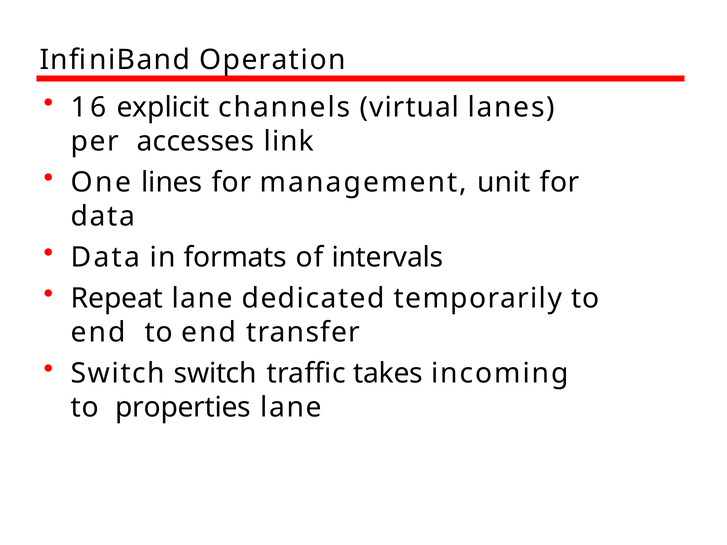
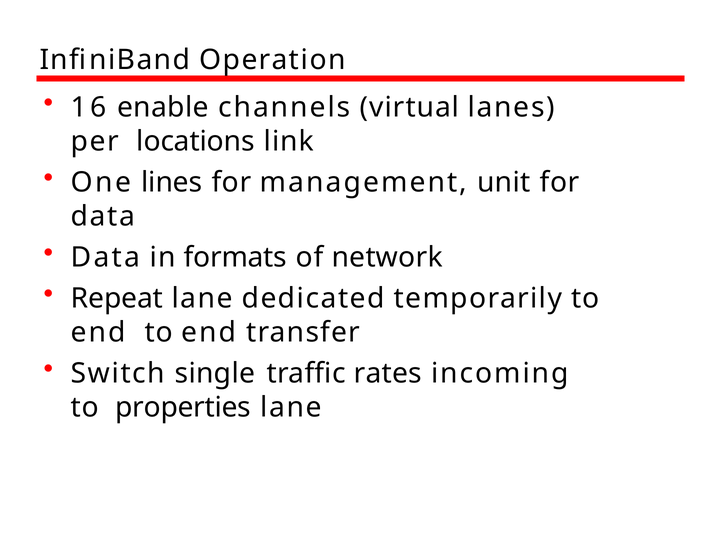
explicit: explicit -> enable
accesses: accesses -> locations
intervals: intervals -> network
Switch switch: switch -> single
takes: takes -> rates
